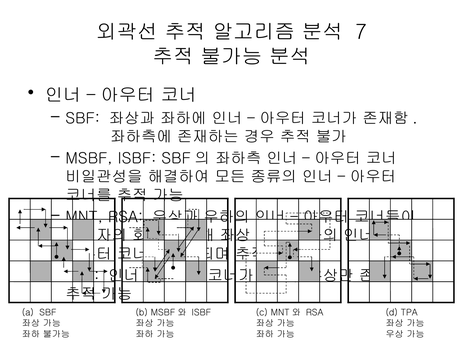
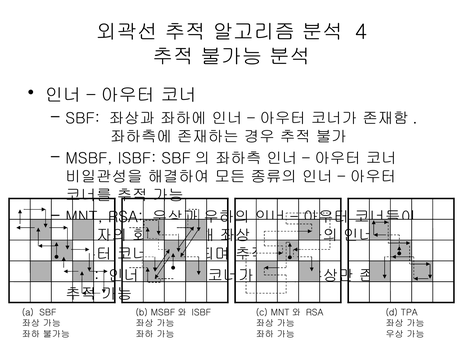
7: 7 -> 4
